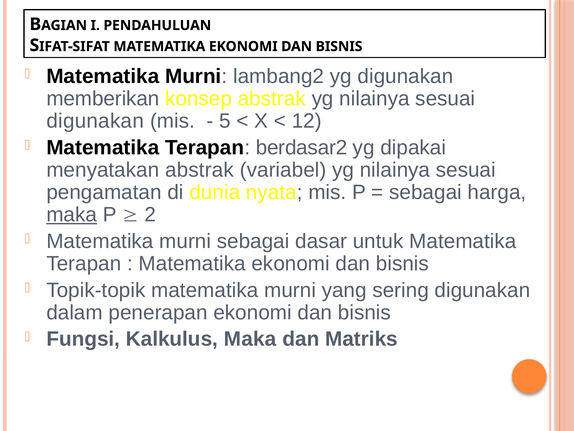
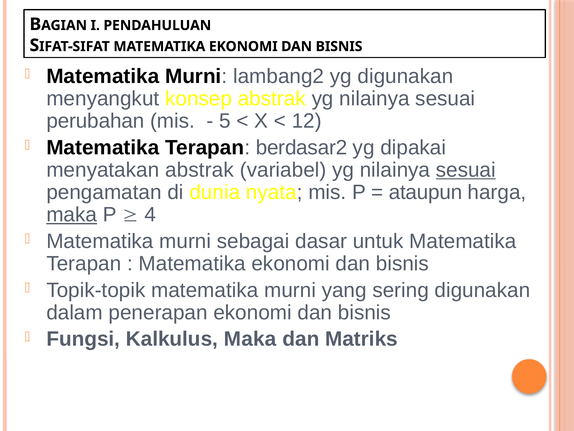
memberikan: memberikan -> menyangkut
digunakan at (95, 121): digunakan -> perubahan
sesuai at (466, 170) underline: none -> present
sebagai at (425, 192): sebagai -> ataupun
2: 2 -> 4
